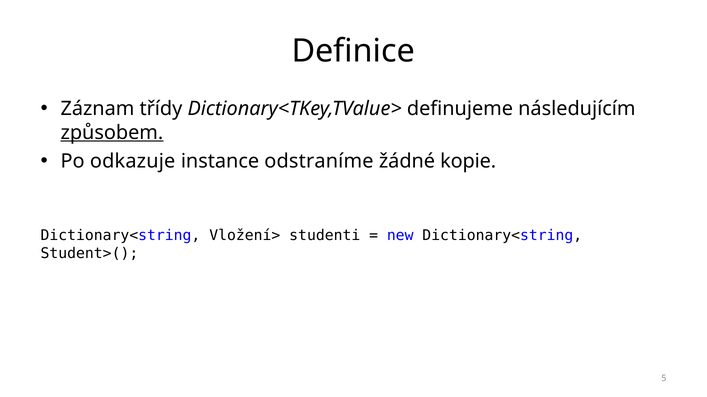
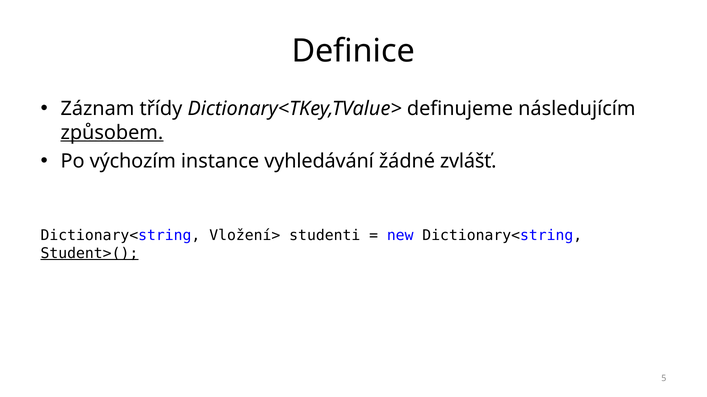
odkazuje: odkazuje -> výchozím
odstraníme: odstraníme -> vyhledávání
kopie: kopie -> zvlášť
Student>( underline: none -> present
